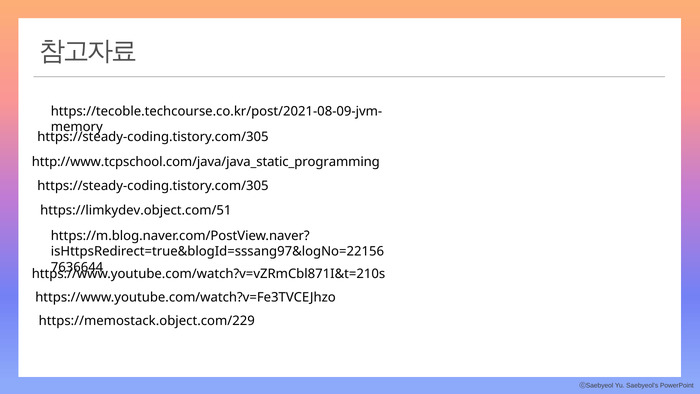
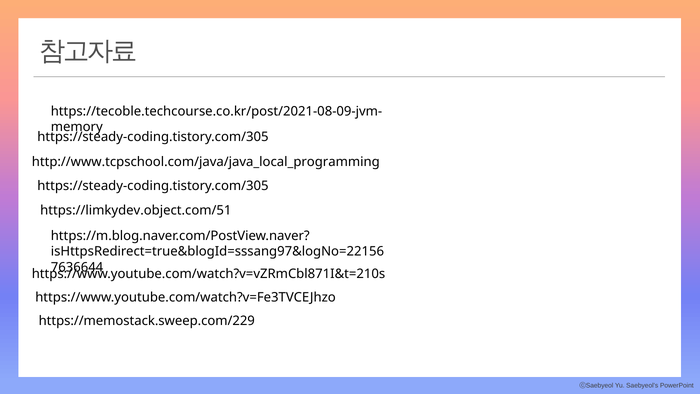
http://www.tcpschool.com/java/java_static_programming: http://www.tcpschool.com/java/java_static_programming -> http://www.tcpschool.com/java/java_local_programming
https://memostack.object.com/229: https://memostack.object.com/229 -> https://memostack.sweep.com/229
